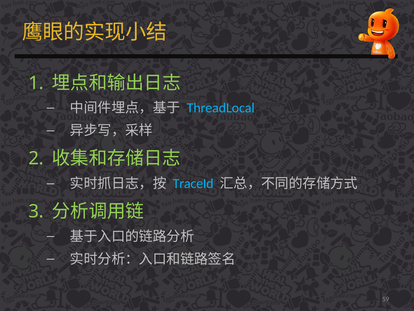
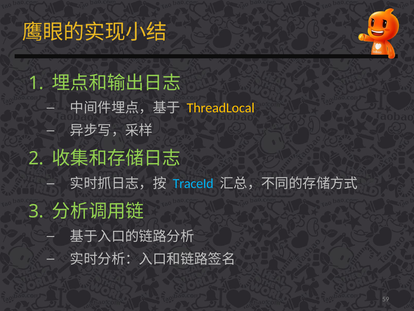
ThreadLocal colour: light blue -> yellow
